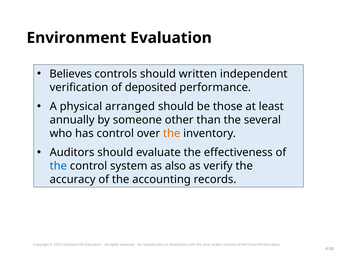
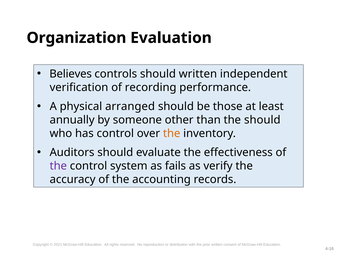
Environment: Environment -> Organization
deposited: deposited -> recording
the several: several -> should
the at (58, 166) colour: blue -> purple
also: also -> fails
